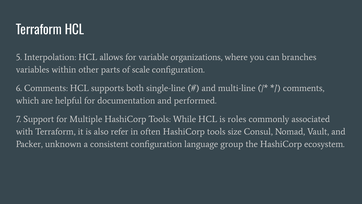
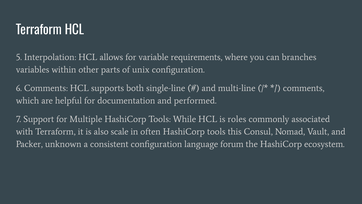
organizations: organizations -> requirements
scale: scale -> unix
refer: refer -> scale
size: size -> this
group: group -> forum
